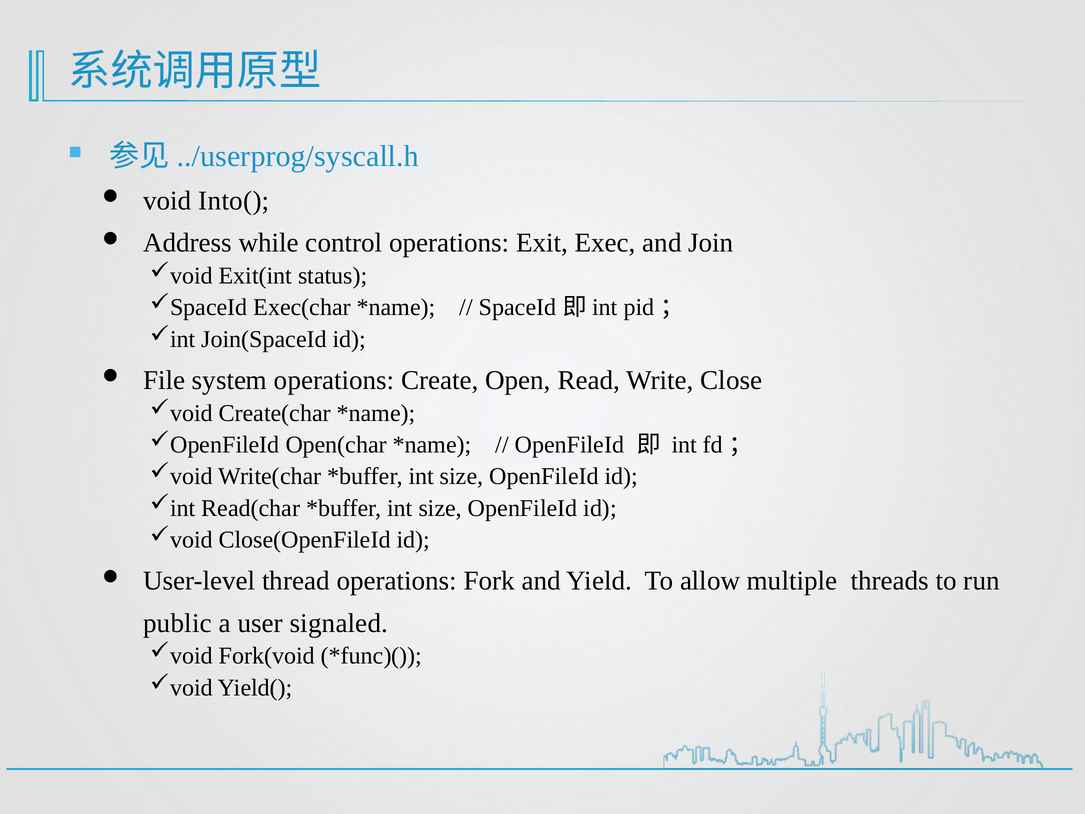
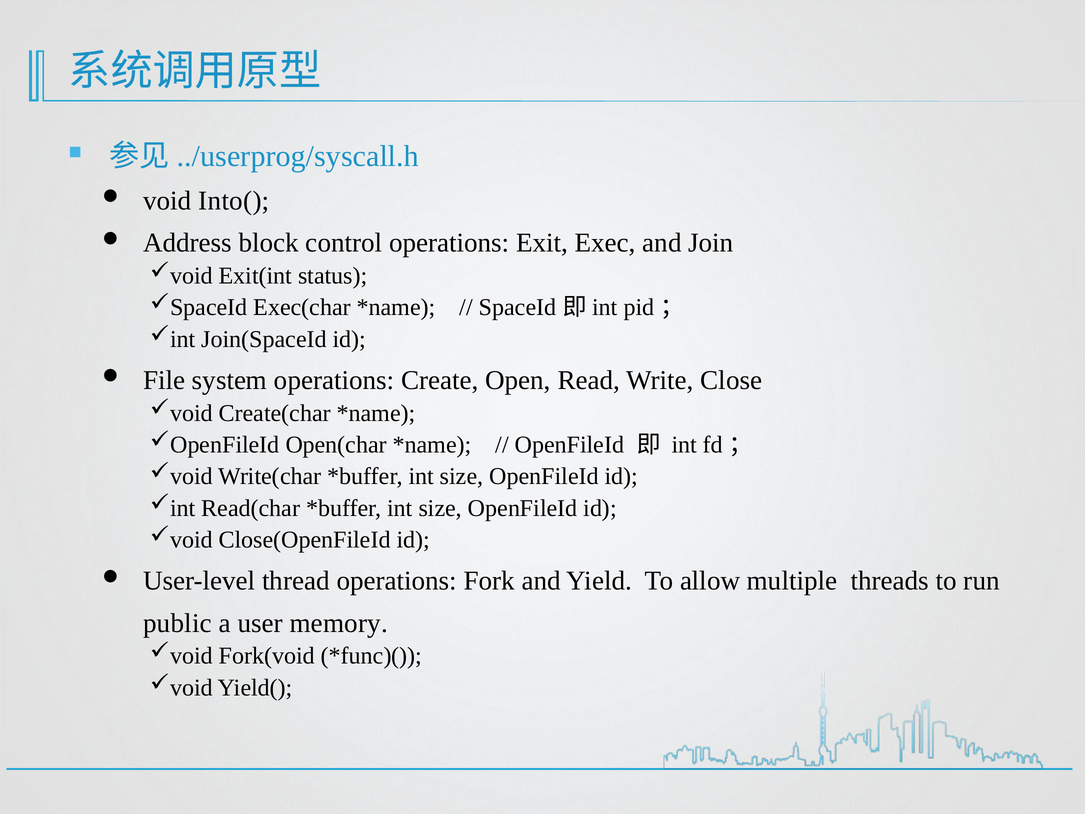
while: while -> block
signaled: signaled -> memory
